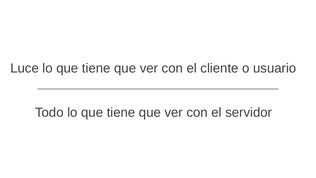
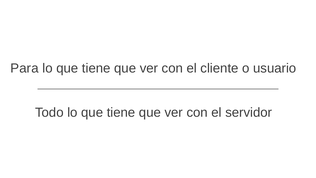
Luce: Luce -> Para
